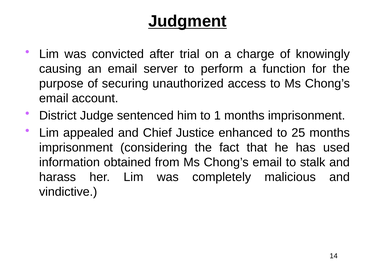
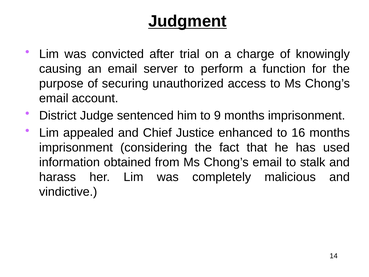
1: 1 -> 9
25: 25 -> 16
